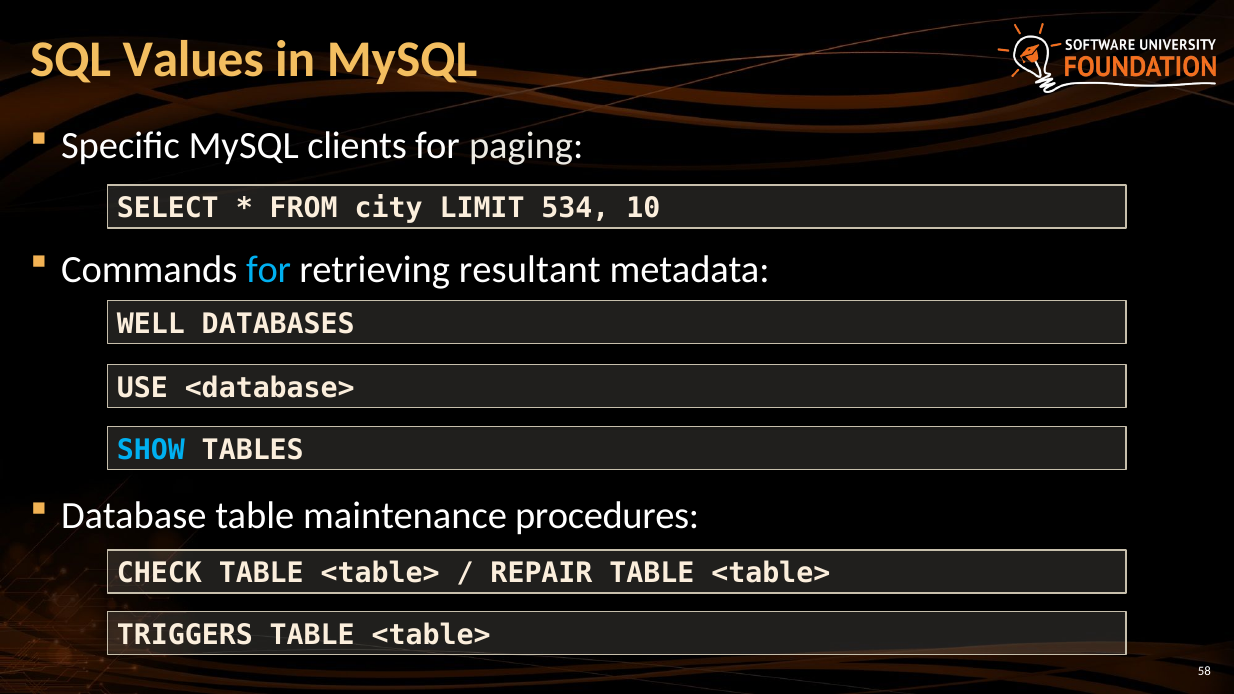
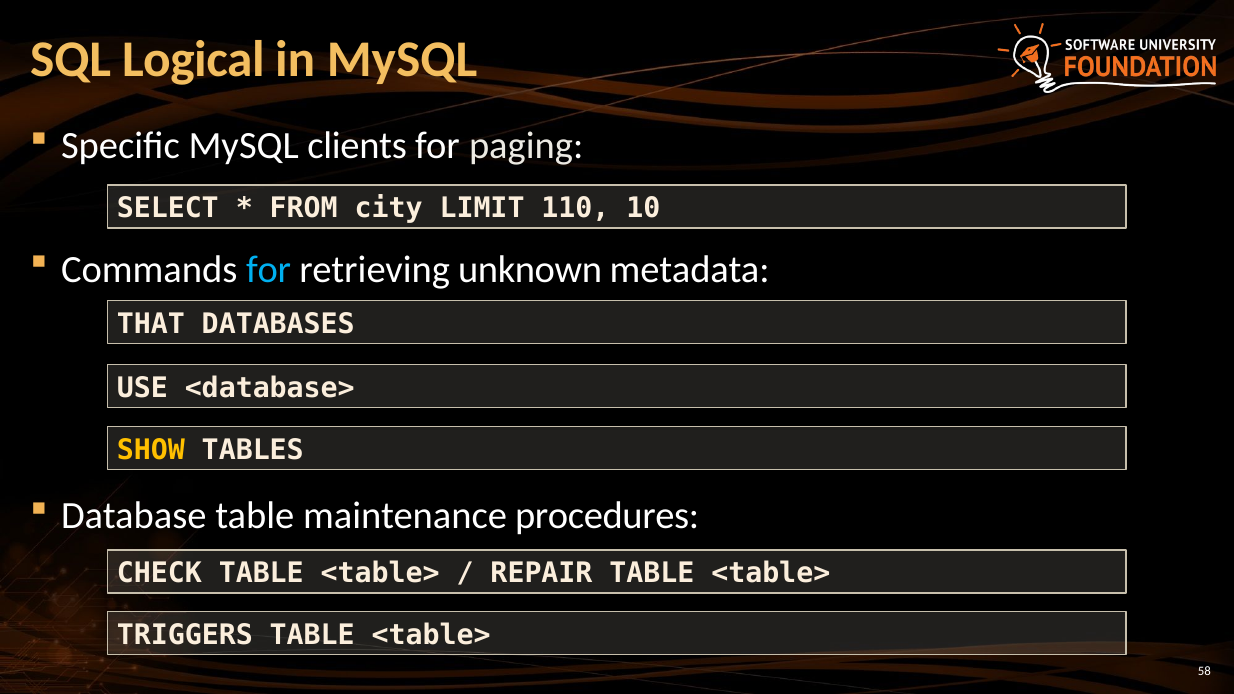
Values: Values -> Logical
534: 534 -> 110
resultant: resultant -> unknown
WELL: WELL -> THAT
SHOW colour: light blue -> yellow
